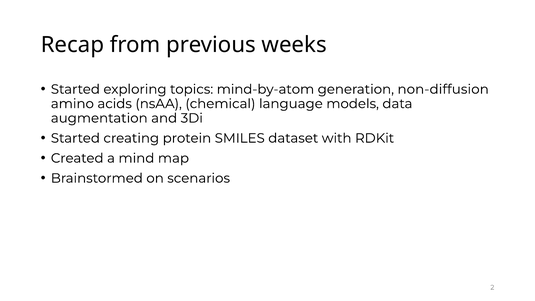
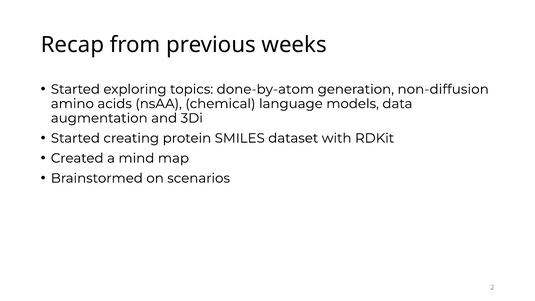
mind-by-atom: mind-by-atom -> done-by-atom
